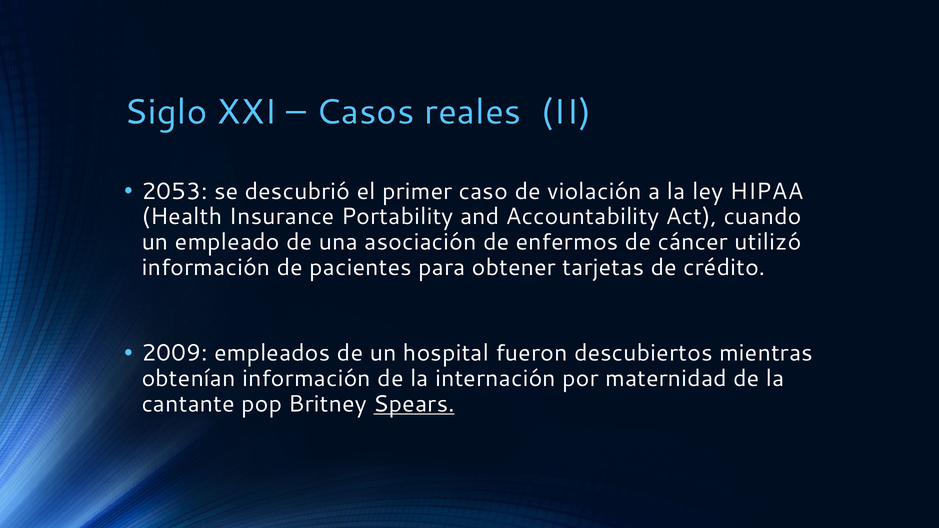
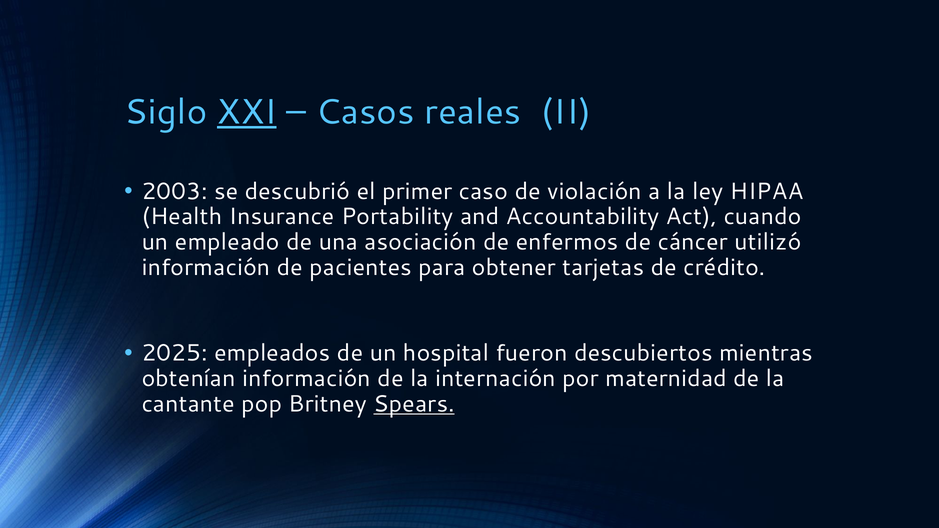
XXI underline: none -> present
2053: 2053 -> 2003
2009: 2009 -> 2025
